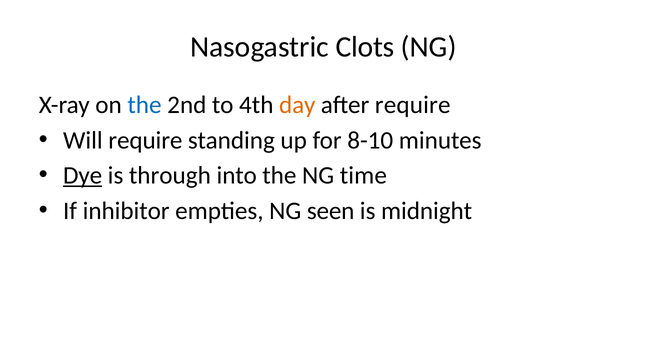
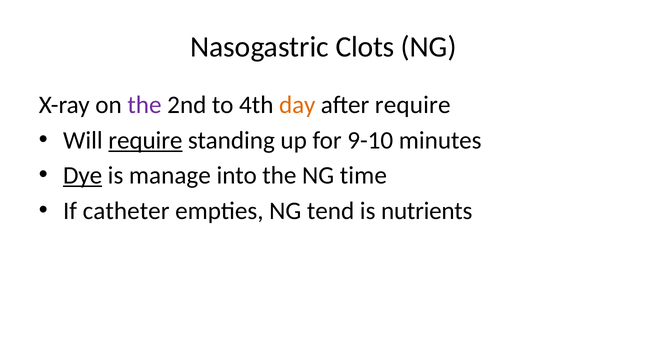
the at (145, 105) colour: blue -> purple
require at (145, 140) underline: none -> present
8-10: 8-10 -> 9-10
through: through -> manage
inhibitor: inhibitor -> catheter
seen: seen -> tend
midnight: midnight -> nutrients
